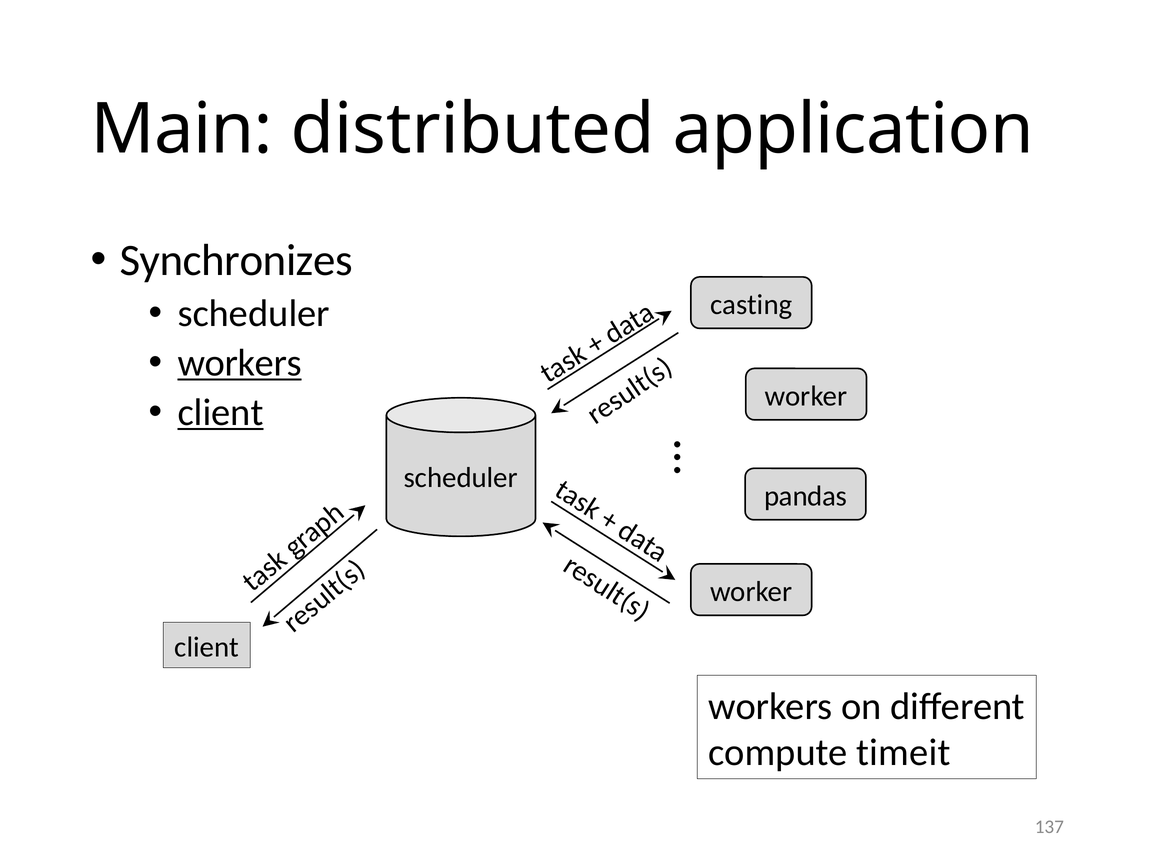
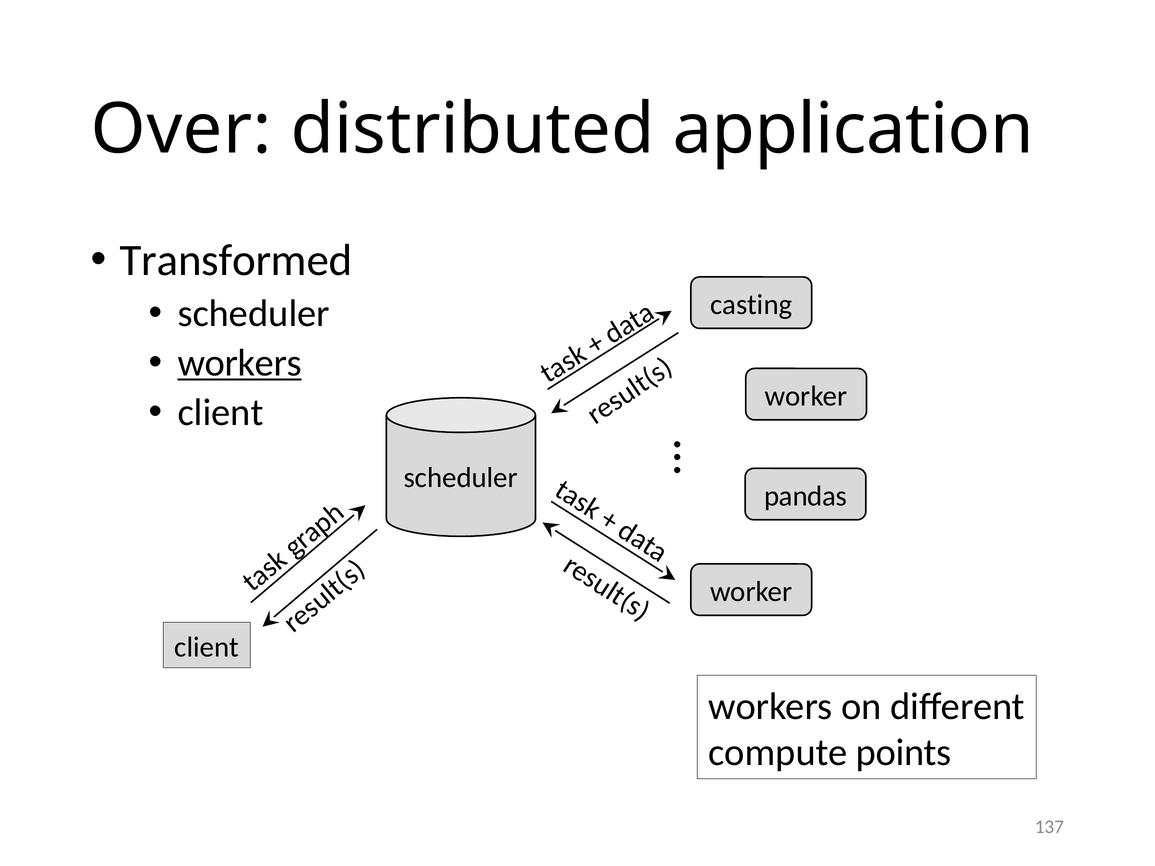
Main: Main -> Over
Synchronizes: Synchronizes -> Transformed
client at (220, 413) underline: present -> none
timeit: timeit -> points
